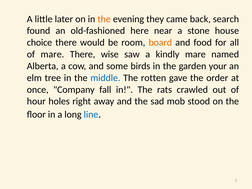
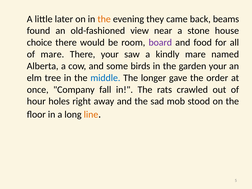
search: search -> beams
here: here -> view
board colour: orange -> purple
There wise: wise -> your
rotten: rotten -> longer
line colour: blue -> orange
